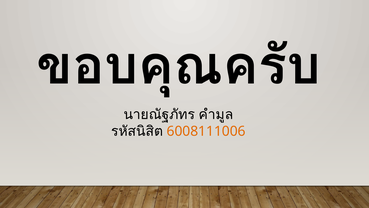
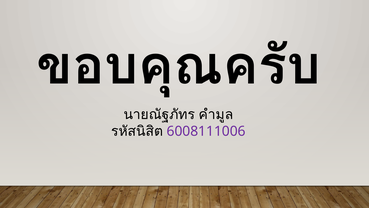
6008111006 colour: orange -> purple
